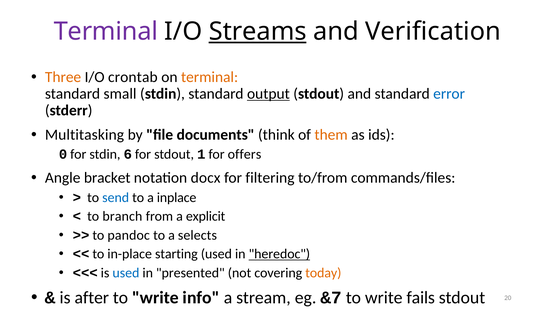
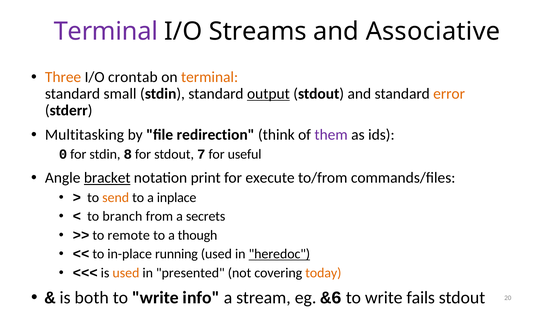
Streams underline: present -> none
Verification: Verification -> Associative
error colour: blue -> orange
documents: documents -> redirection
them colour: orange -> purple
6: 6 -> 8
1: 1 -> 7
offers: offers -> useful
bracket underline: none -> present
docx: docx -> print
filtering: filtering -> execute
send colour: blue -> orange
explicit: explicit -> secrets
pandoc: pandoc -> remote
selects: selects -> though
starting: starting -> running
used at (126, 273) colour: blue -> orange
after: after -> both
&7: &7 -> &6
